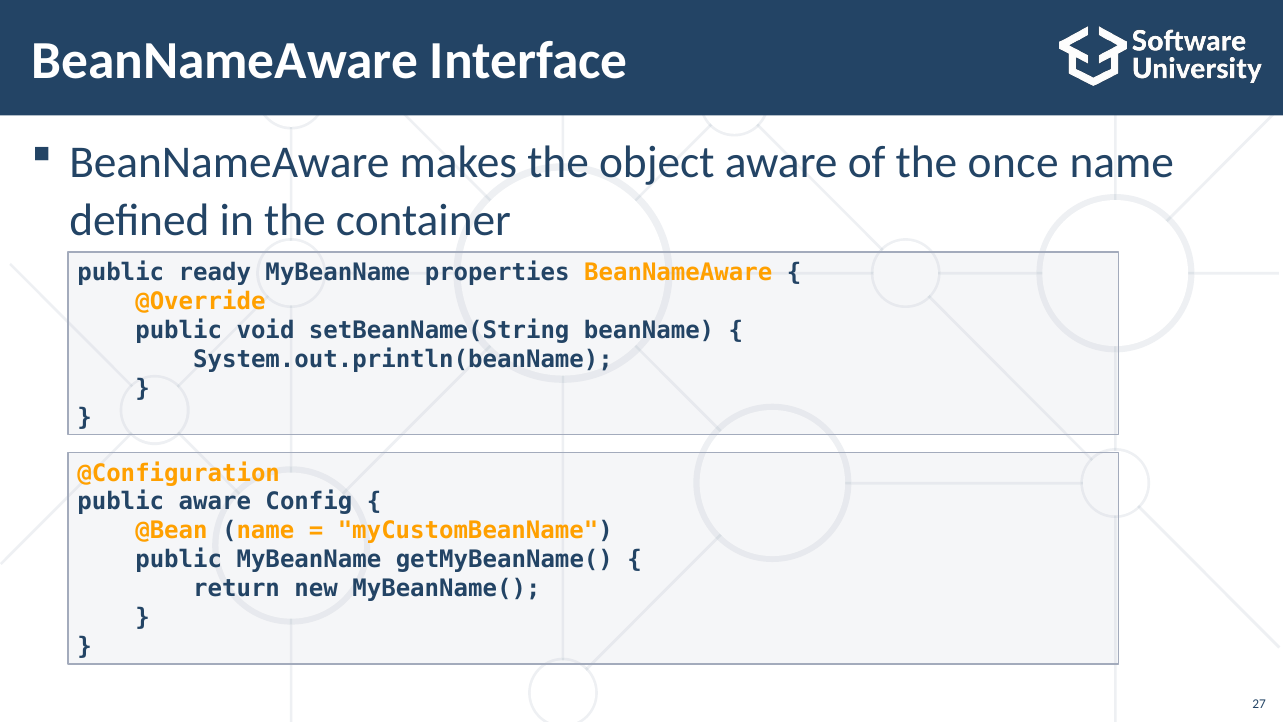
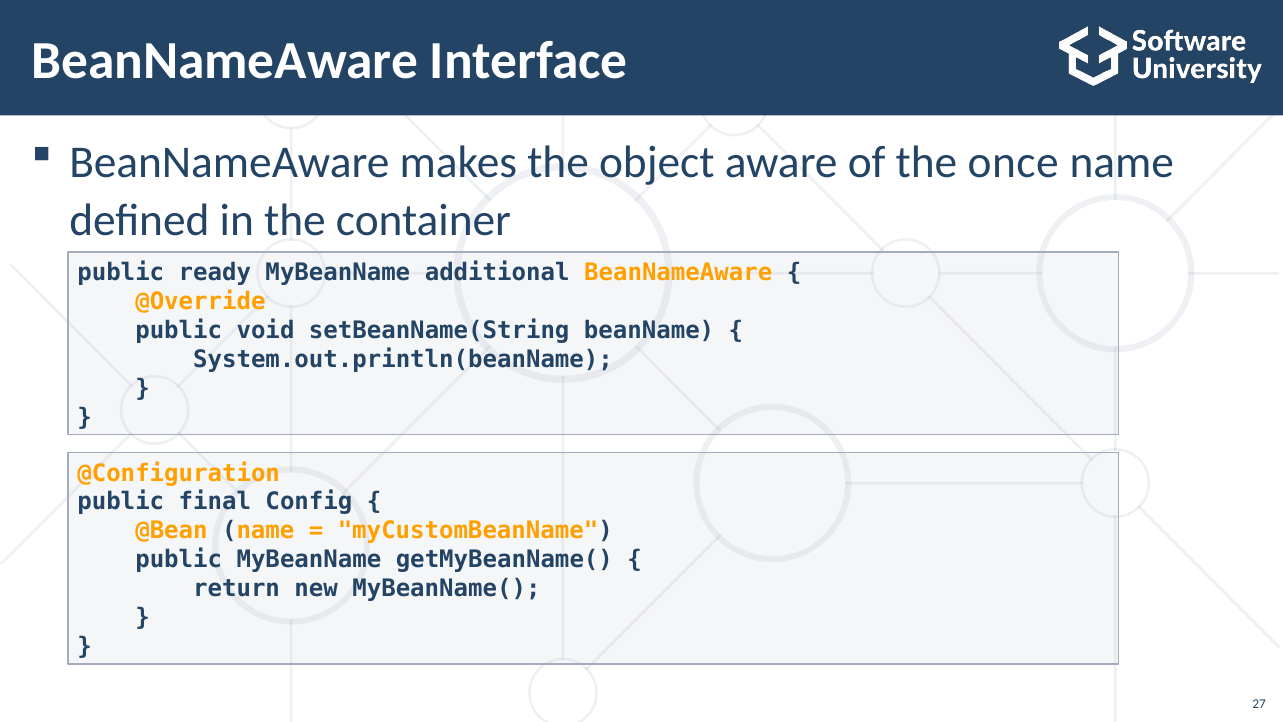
properties: properties -> additional
public aware: aware -> final
